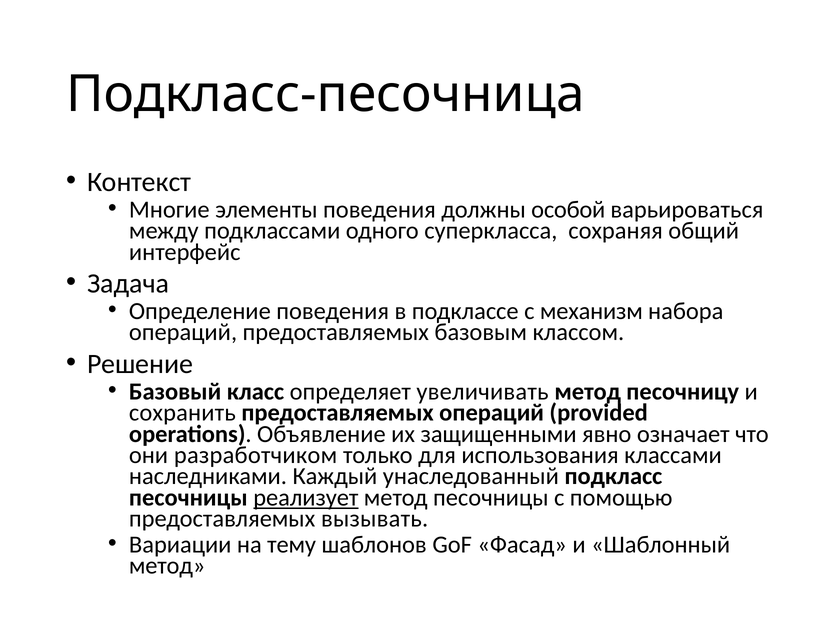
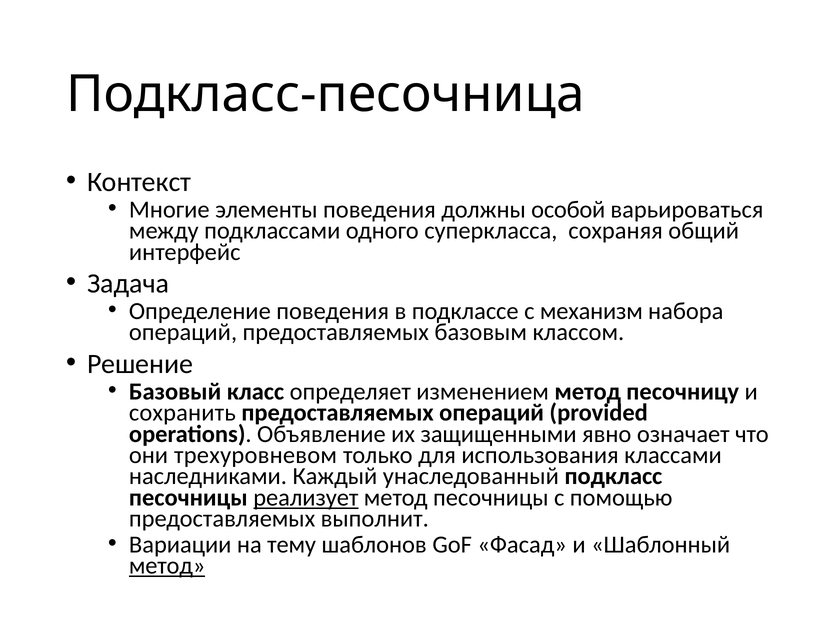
увеличивать: увеличивать -> изменением
разработчиком: разработчиком -> трехуровневом
вызывать: вызывать -> выполнит
метод at (167, 565) underline: none -> present
